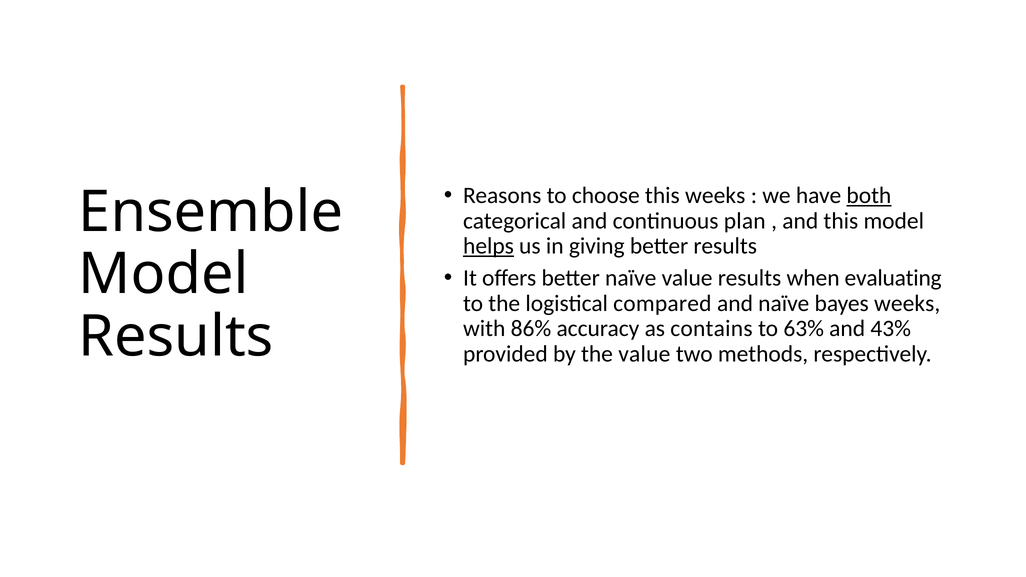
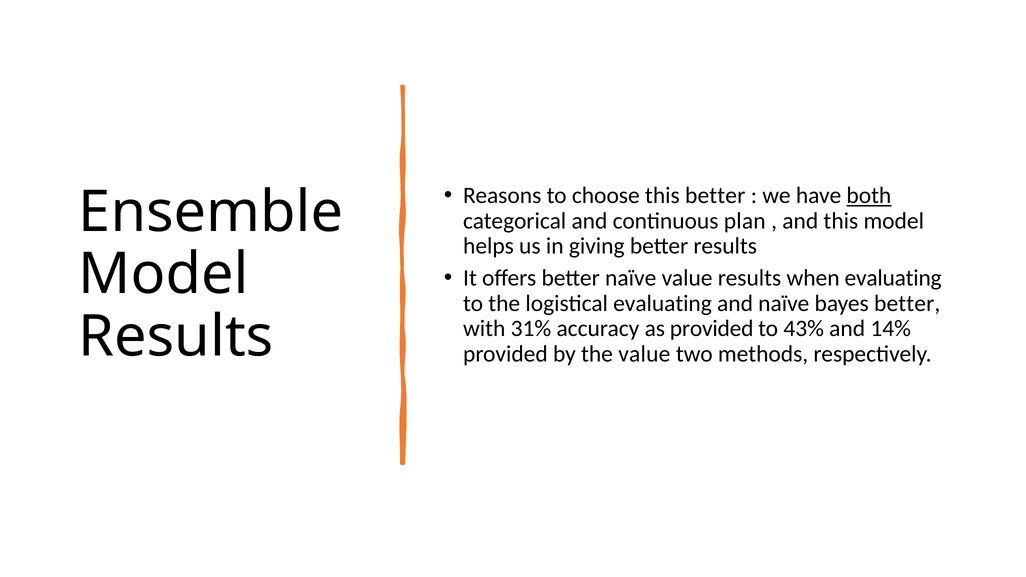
this weeks: weeks -> better
helps underline: present -> none
logistical compared: compared -> evaluating
bayes weeks: weeks -> better
86%: 86% -> 31%
as contains: contains -> provided
63%: 63% -> 43%
43%: 43% -> 14%
